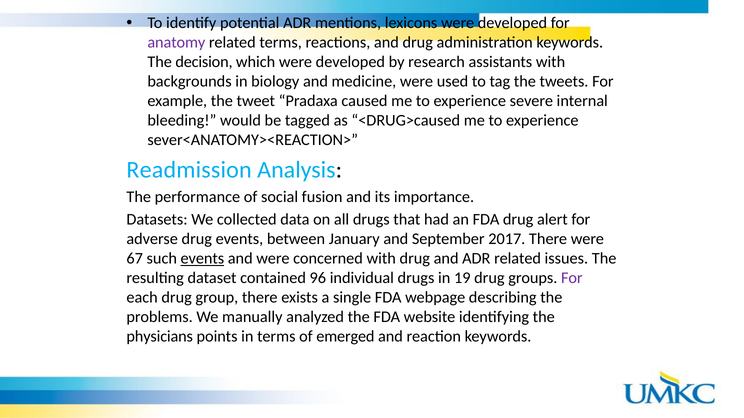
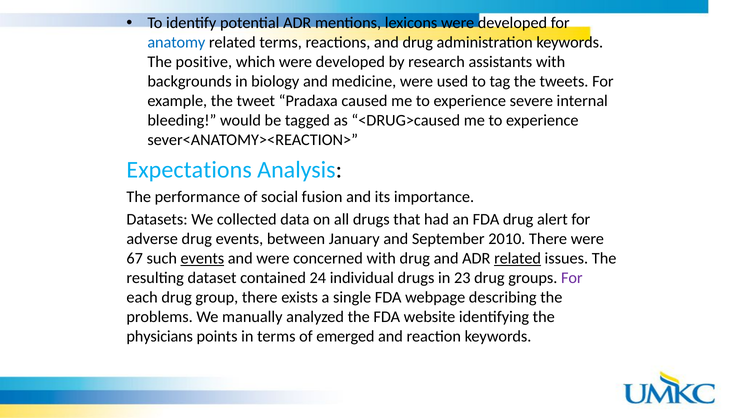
anatomy colour: purple -> blue
decision: decision -> positive
Readmission: Readmission -> Expectations
2017: 2017 -> 2010
related at (518, 259) underline: none -> present
96: 96 -> 24
19: 19 -> 23
